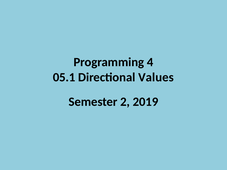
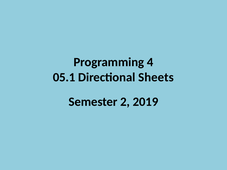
Values: Values -> Sheets
